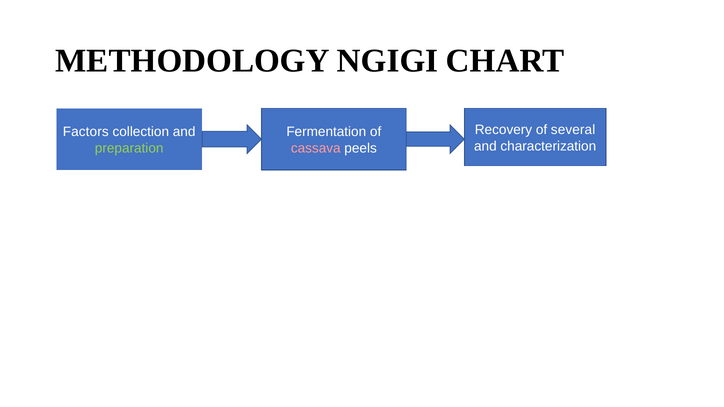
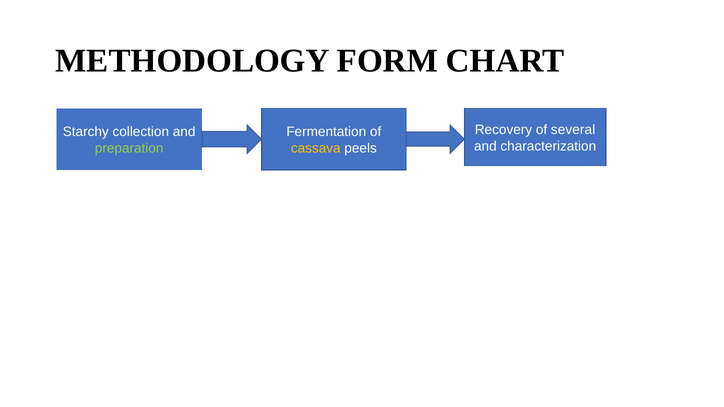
NGIGI: NGIGI -> FORM
Factors: Factors -> Starchy
cassava colour: pink -> yellow
